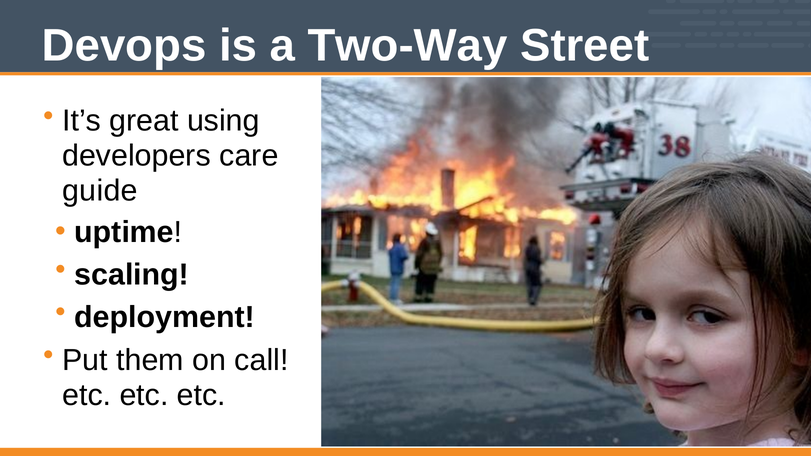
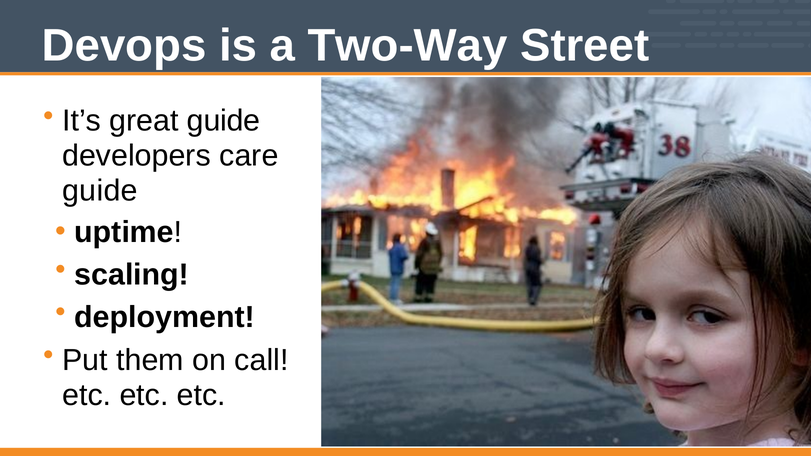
great using: using -> guide
